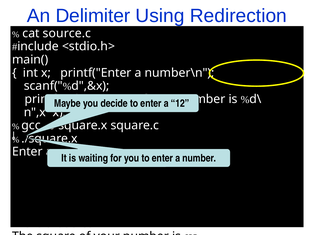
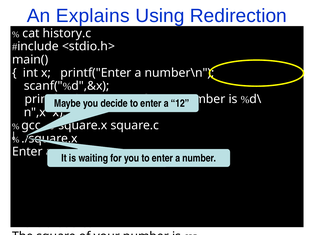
Delimiter: Delimiter -> Explains
source.c: source.c -> history.c
